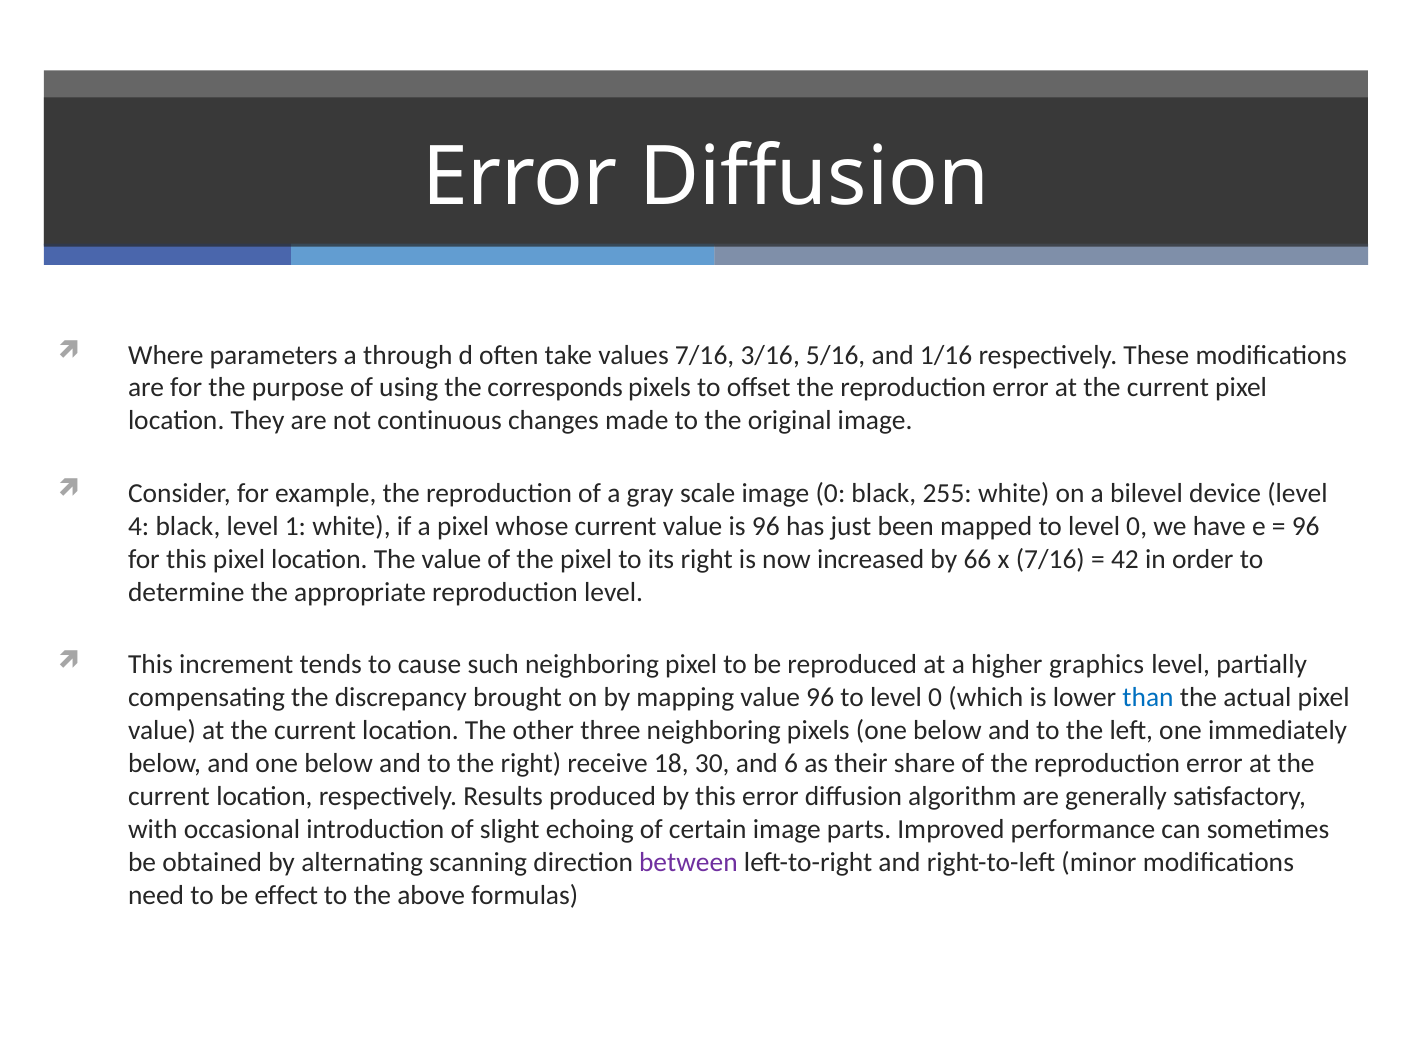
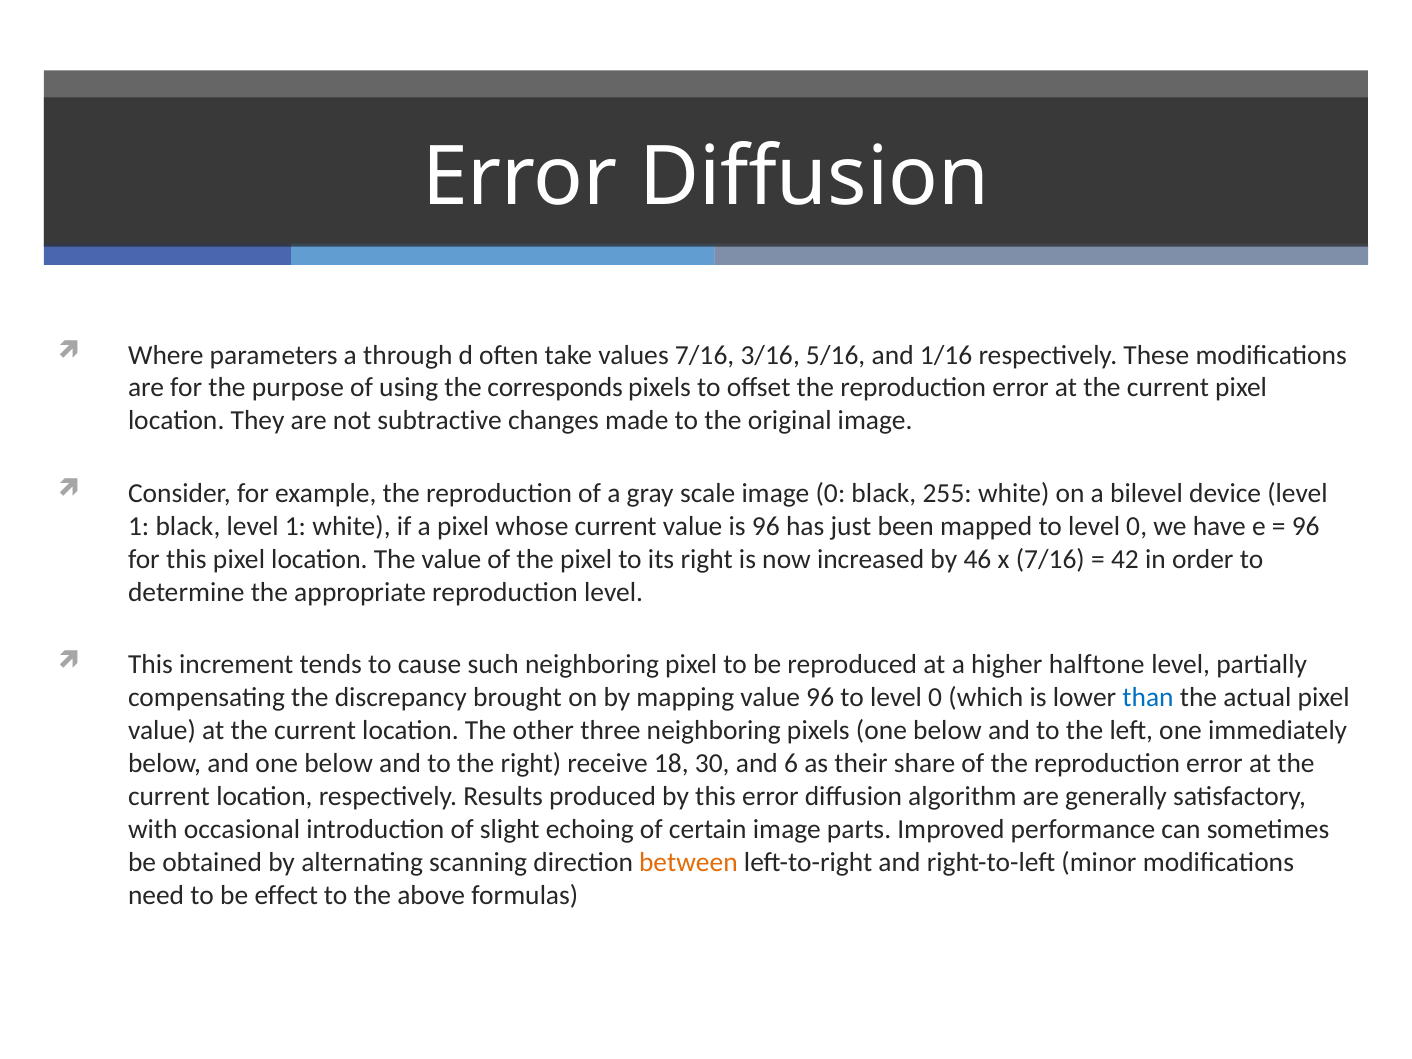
continuous: continuous -> subtractive
4 at (139, 526): 4 -> 1
66: 66 -> 46
graphics: graphics -> halftone
between colour: purple -> orange
